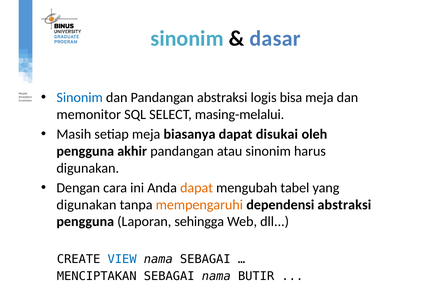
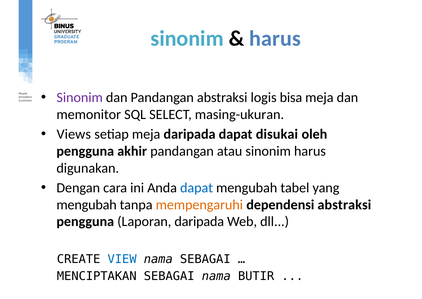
dasar at (275, 38): dasar -> harus
Sinonim at (80, 97) colour: blue -> purple
masing-melalui: masing-melalui -> masing-ukuran
Masih: Masih -> Views
meja biasanya: biasanya -> daripada
dapat at (197, 188) colour: orange -> blue
digunakan at (86, 204): digunakan -> mengubah
Laporan sehingga: sehingga -> daripada
